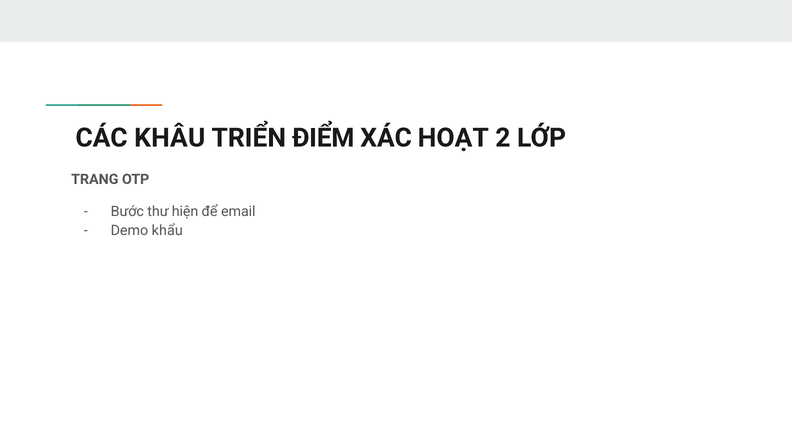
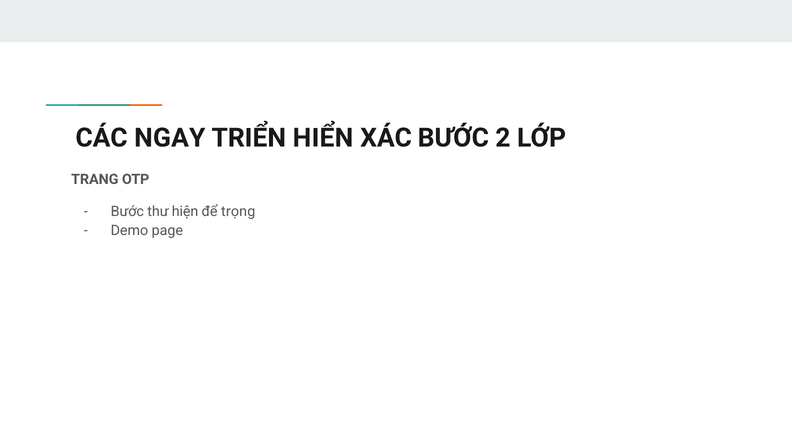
KHÂU: KHÂU -> NGAY
ĐIỂM: ĐIỂM -> HIỂN
XÁC HOẠT: HOẠT -> BƯỚC
email: email -> trọng
khẩu: khẩu -> page
